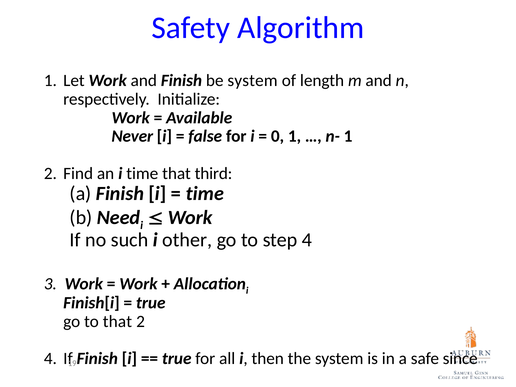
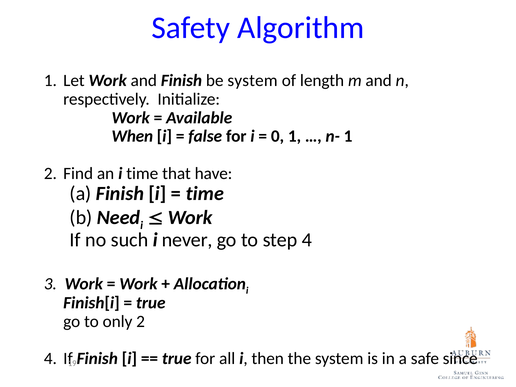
Never: Never -> When
third: third -> have
other: other -> never
to that: that -> only
